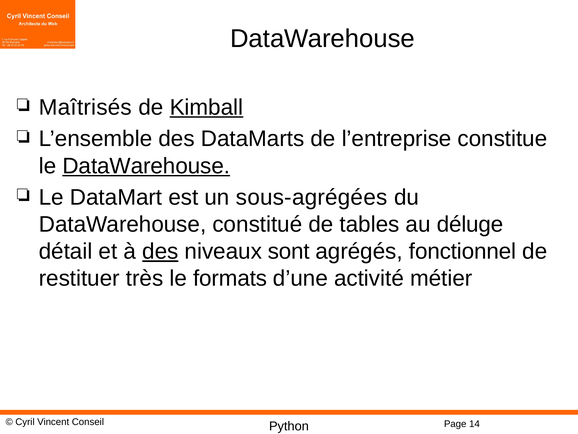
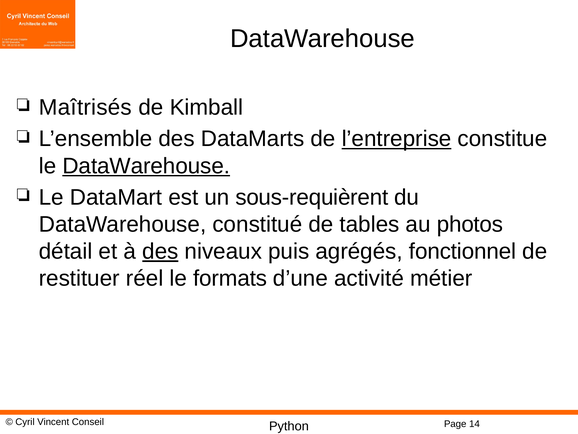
Kimball underline: present -> none
l’entreprise underline: none -> present
sous-agrégées: sous-agrégées -> sous-requièrent
déluge: déluge -> photos
sont: sont -> puis
très: très -> réel
